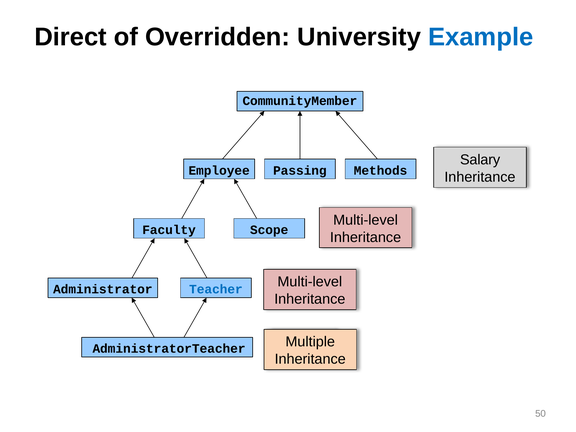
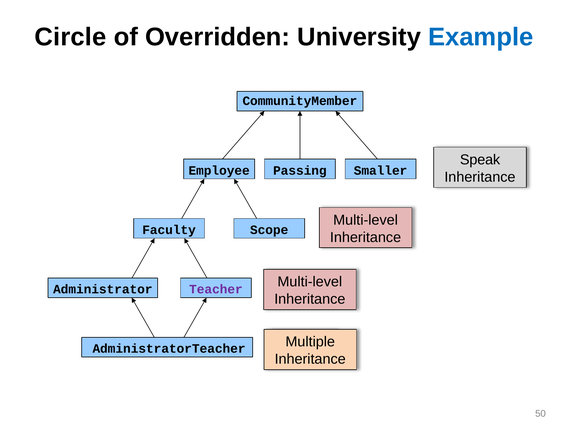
Direct: Direct -> Circle
Salary: Salary -> Speak
Methods: Methods -> Smaller
Teacher colour: blue -> purple
